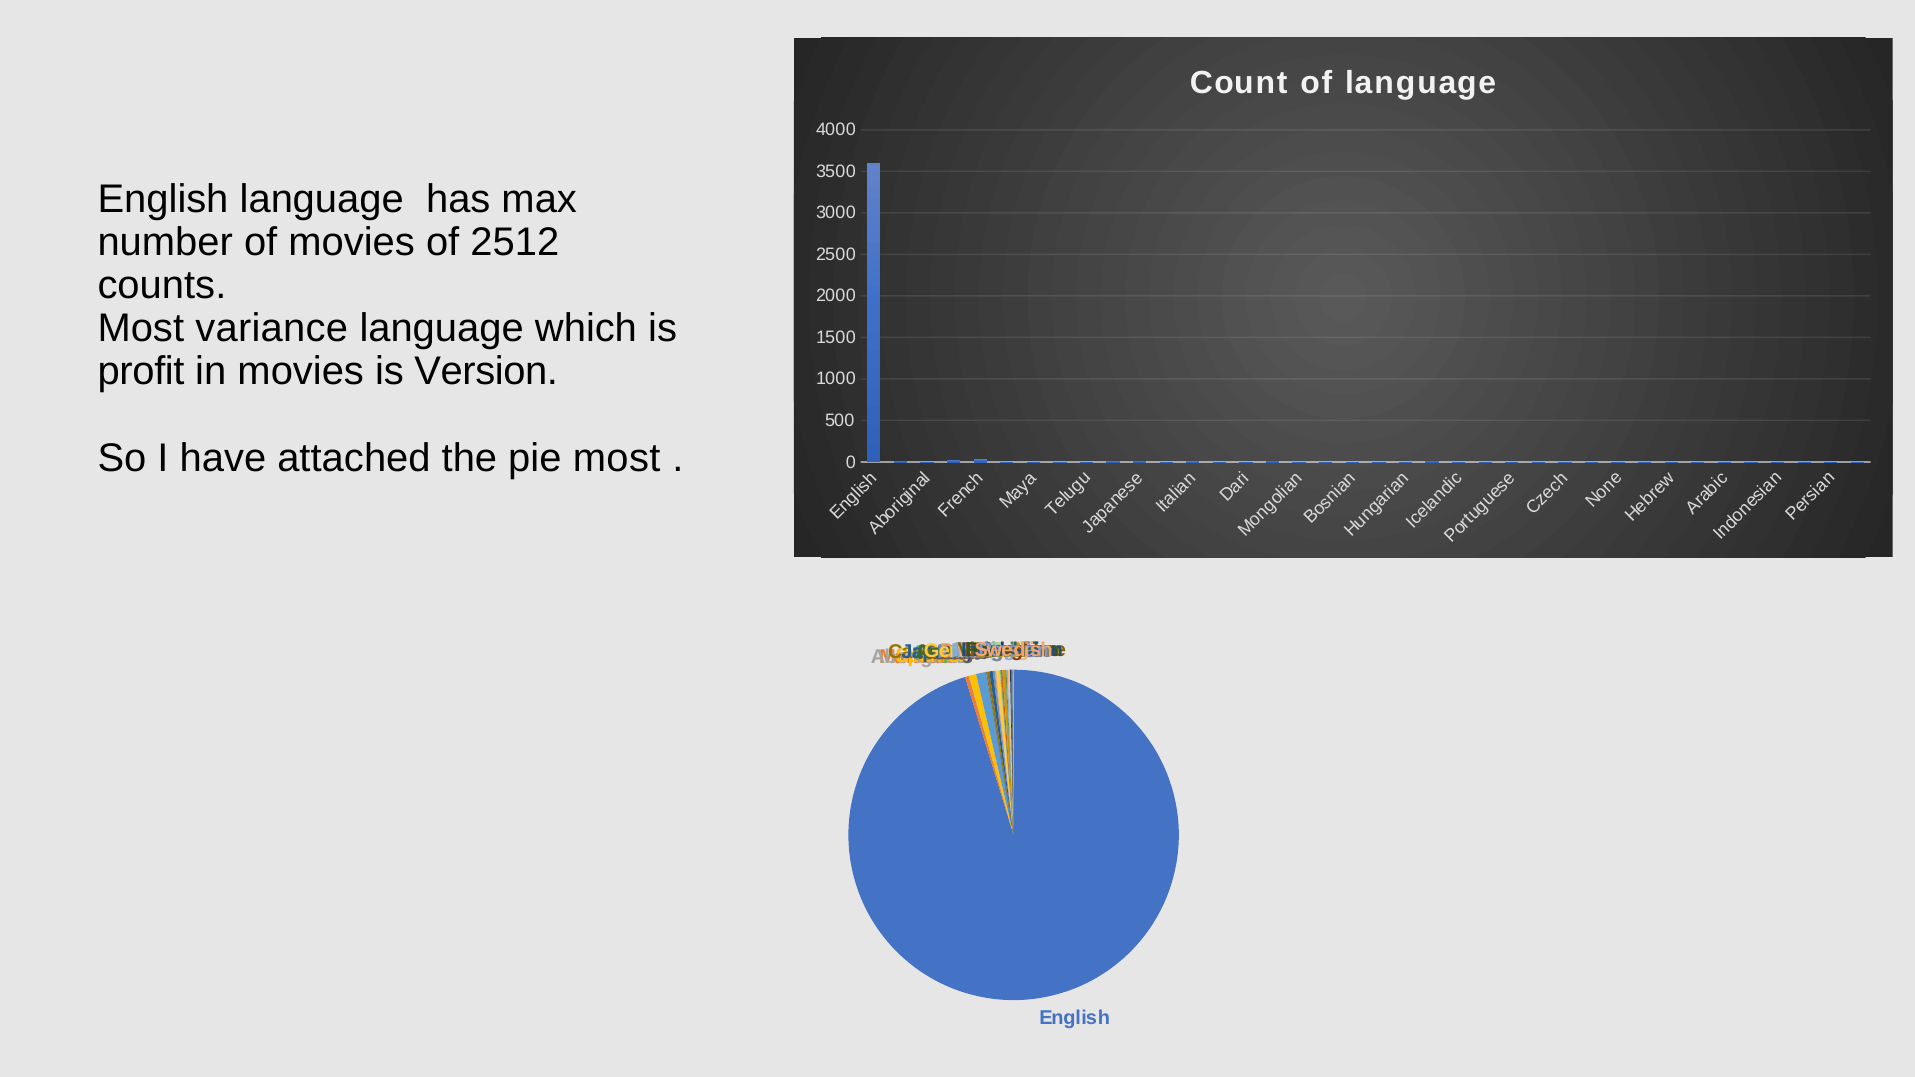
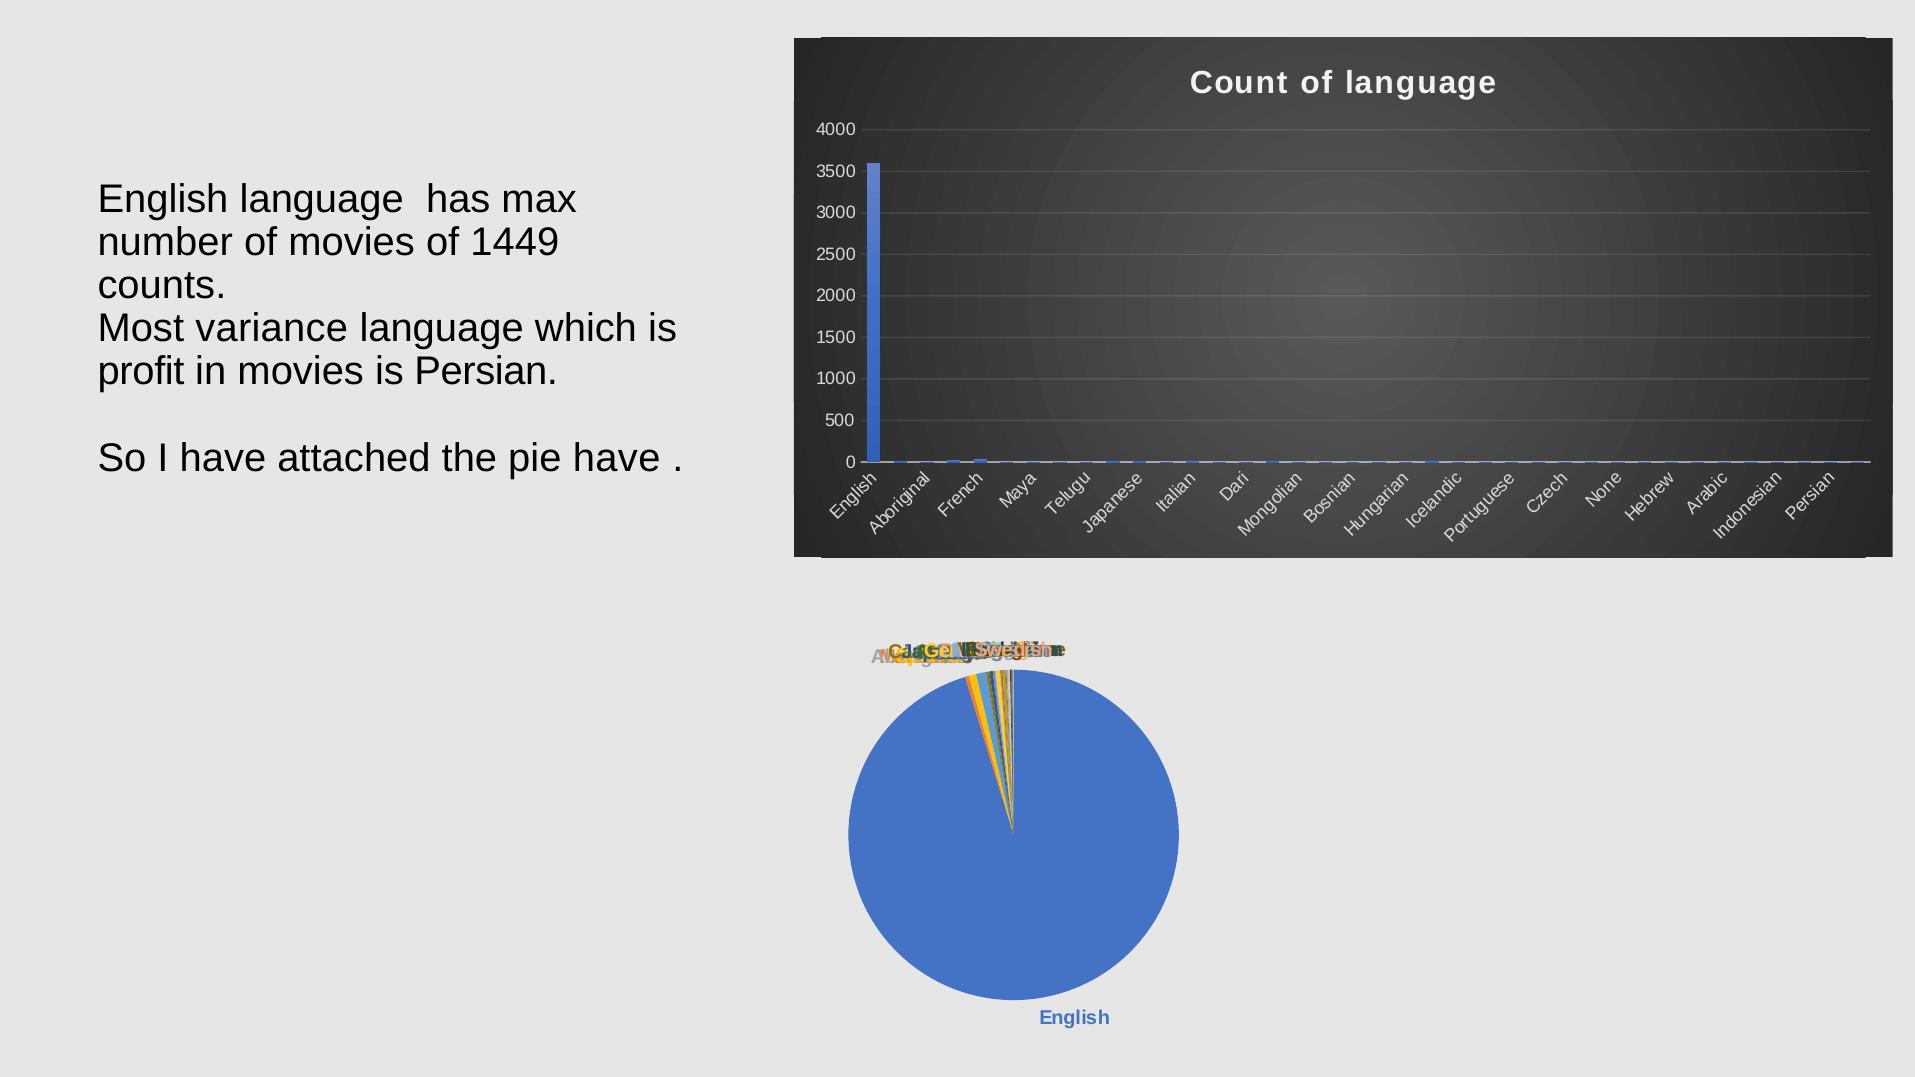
2512: 2512 -> 1449
is Version: Version -> Persian
pie most: most -> have
